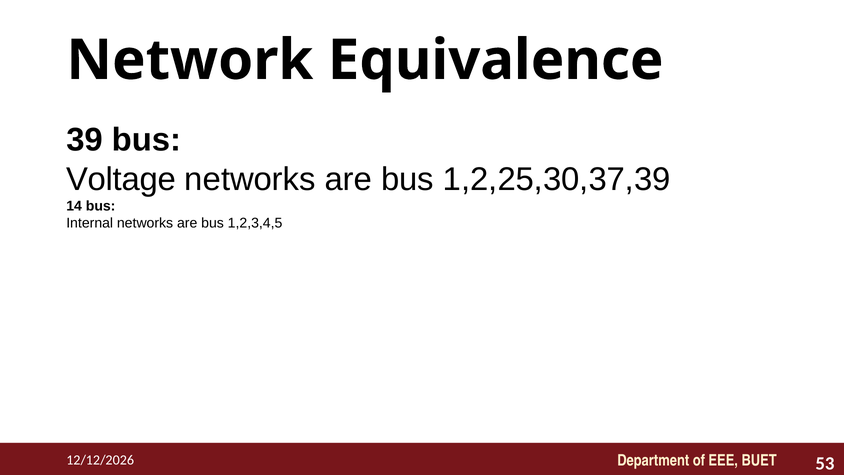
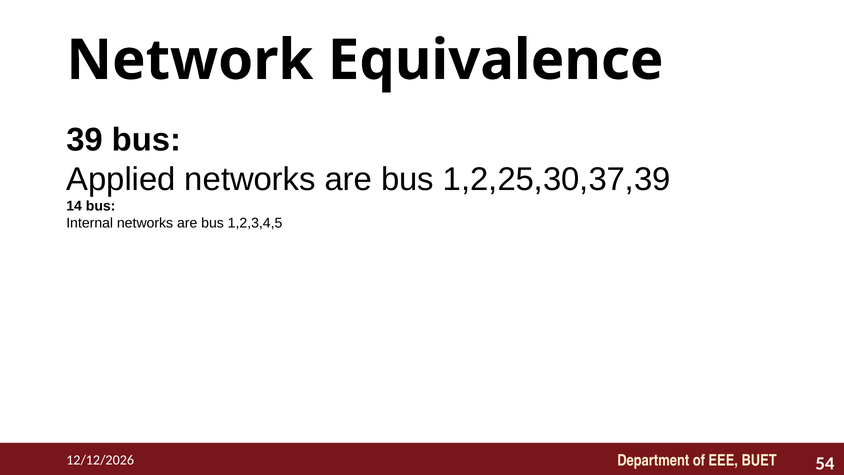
Voltage: Voltage -> Applied
53: 53 -> 54
